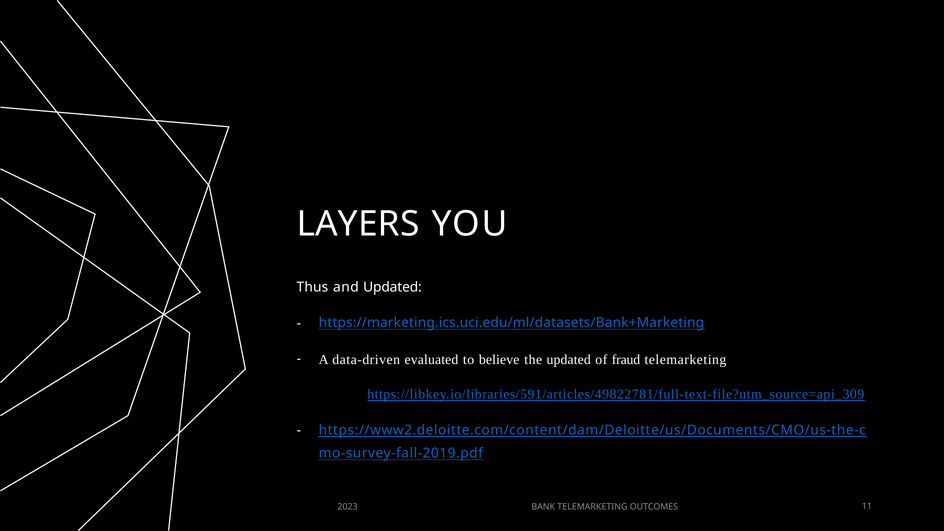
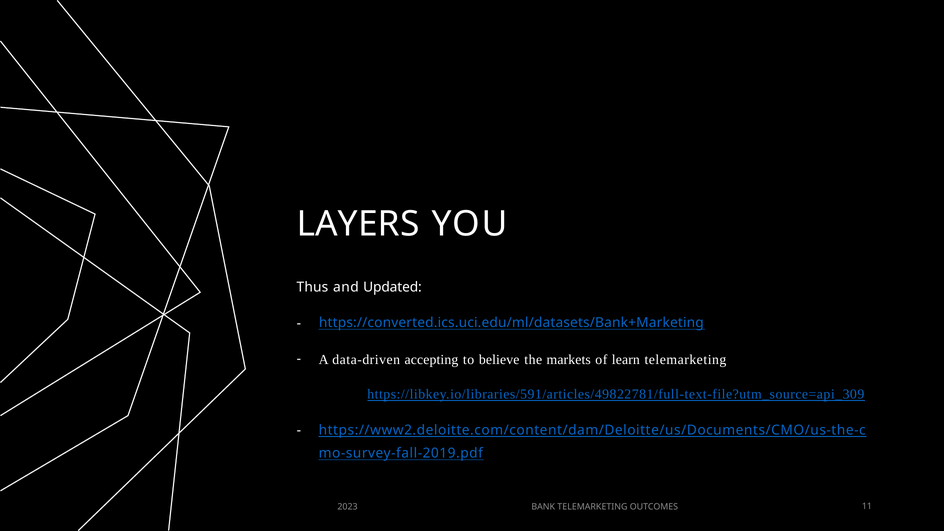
https://marketing.ics.uci.edu/ml/datasets/Bank+Marketing: https://marketing.ics.uci.edu/ml/datasets/Bank+Marketing -> https://converted.ics.uci.edu/ml/datasets/Bank+Marketing
evaluated: evaluated -> accepting
the updated: updated -> markets
fraud: fraud -> learn
